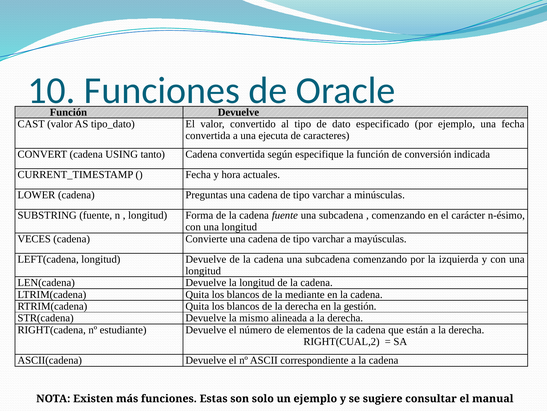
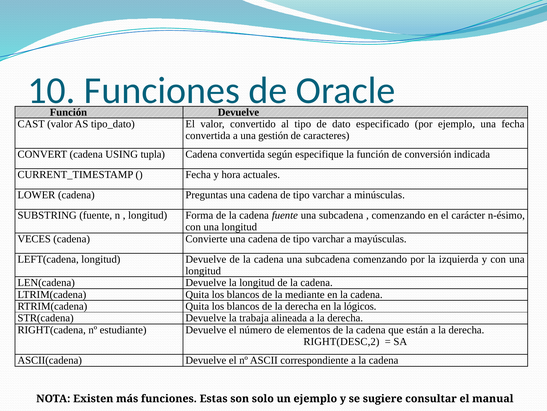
ejecuta: ejecuta -> gestión
tanto: tanto -> tupla
gestión: gestión -> lógicos
mismo: mismo -> trabaja
RIGHT(CUAL,2: RIGHT(CUAL,2 -> RIGHT(DESC,2
